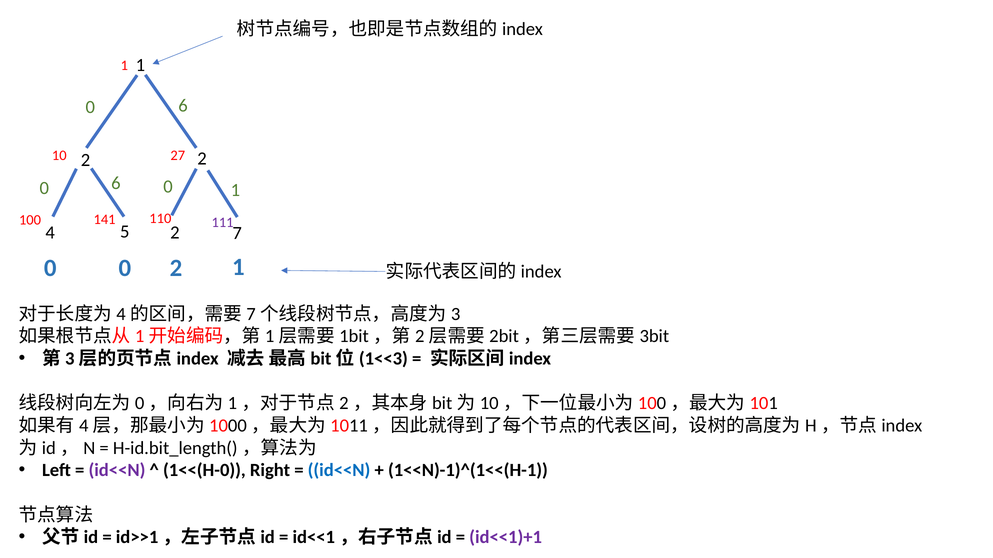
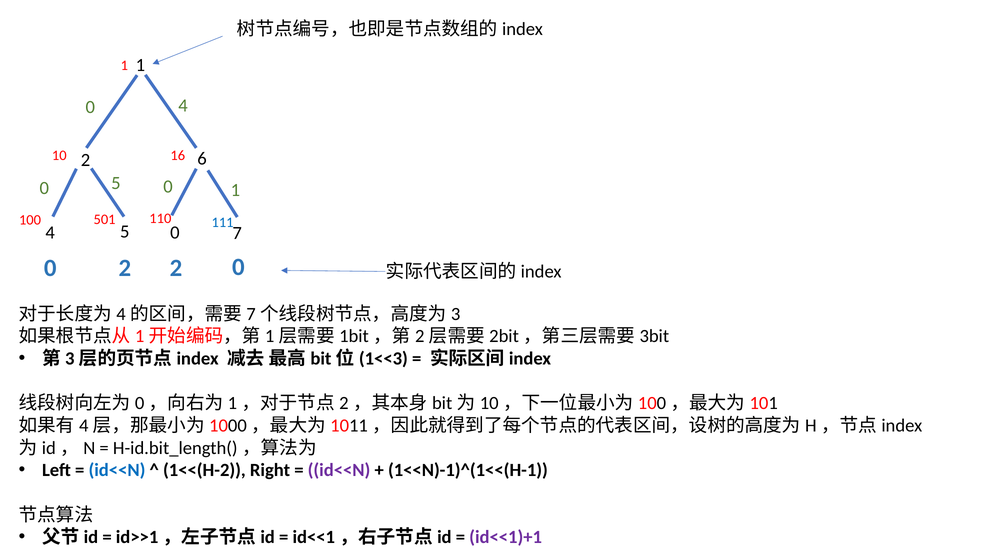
6 at (183, 106): 6 -> 4
27: 27 -> 16
2 2: 2 -> 6
6 at (116, 183): 6 -> 5
141: 141 -> 501
111 colour: purple -> blue
5 2: 2 -> 0
0 0: 0 -> 2
2 1: 1 -> 0
id<<N at (117, 471) colour: purple -> blue
1<<(H-0: 1<<(H-0 -> 1<<(H-2
id<<N at (339, 471) colour: blue -> purple
